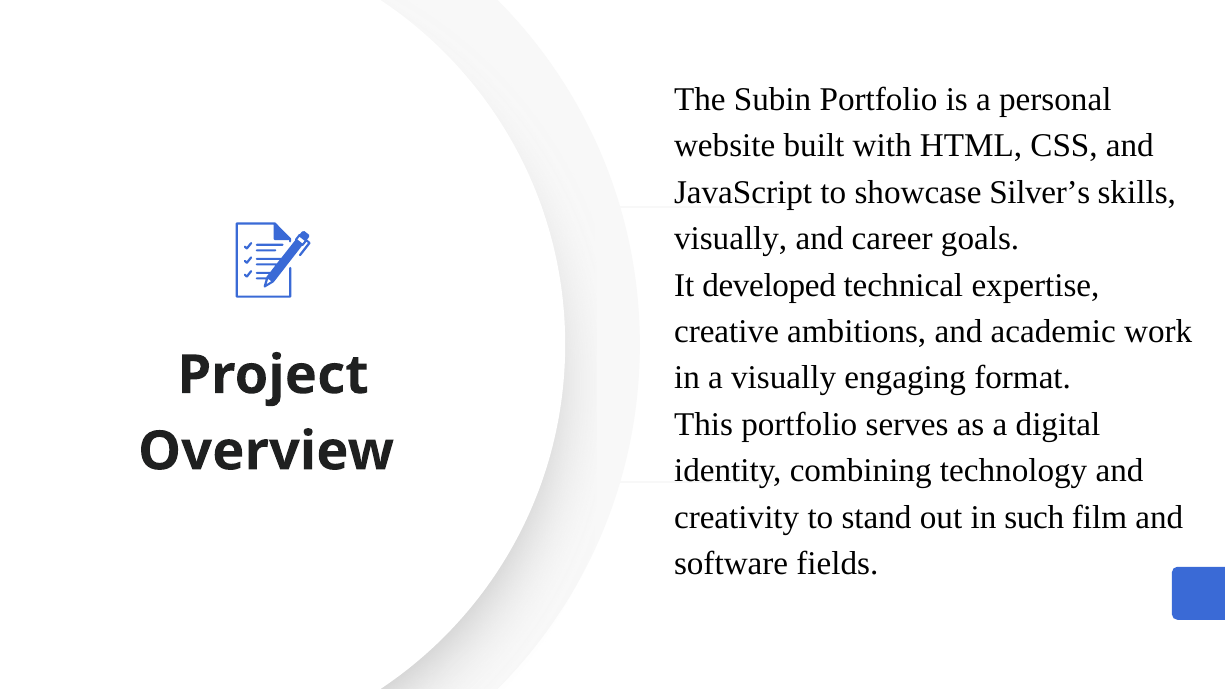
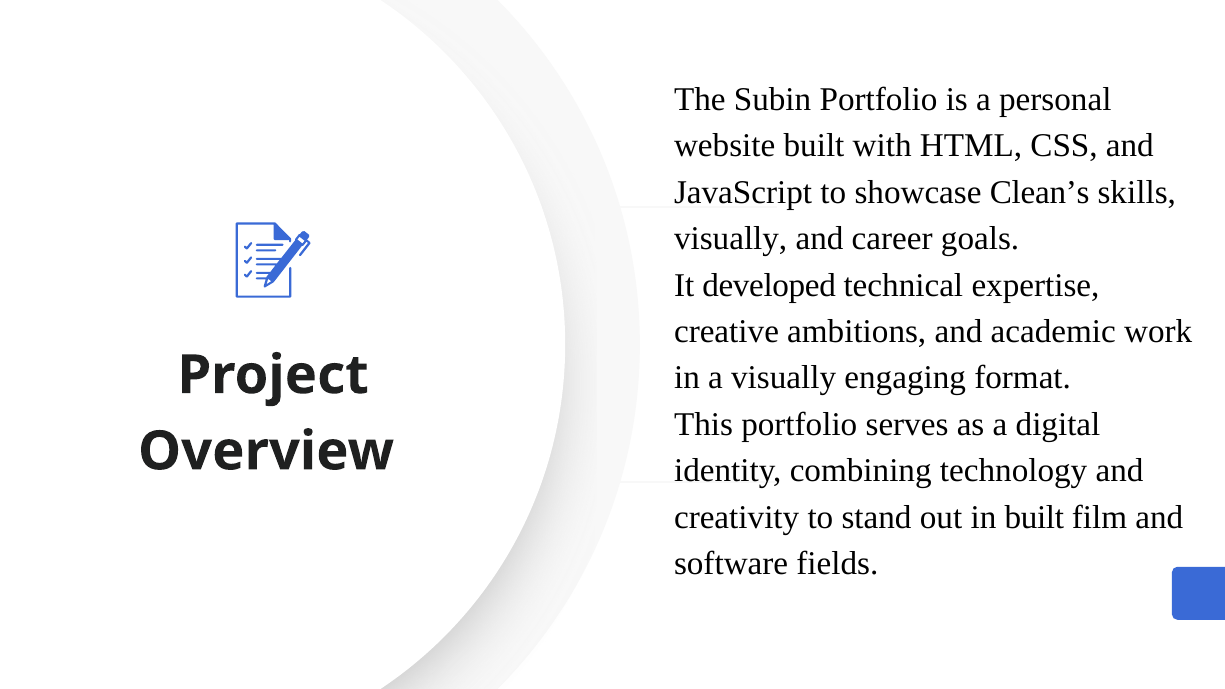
Silver’s: Silver’s -> Clean’s
in such: such -> built
